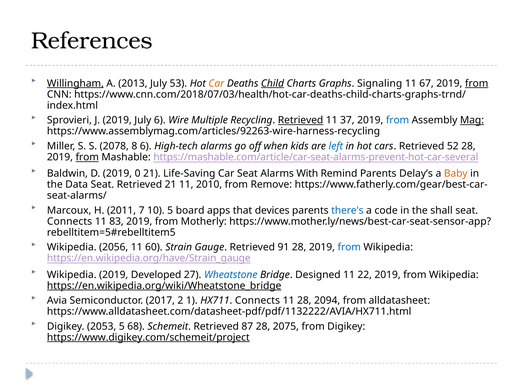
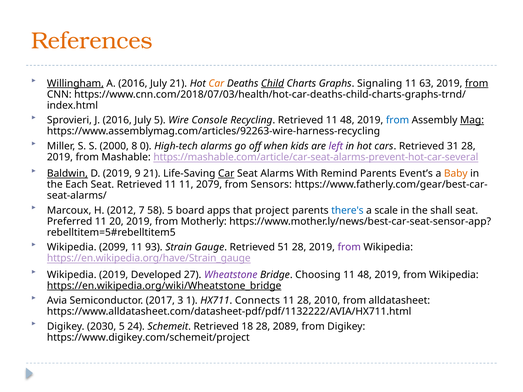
References colour: black -> orange
A 2013: 2013 -> 2016
July 53: 53 -> 21
67: 67 -> 63
J 2019: 2019 -> 2016
July 6: 6 -> 5
Multiple: Multiple -> Console
Retrieved at (301, 120) underline: present -> none
37 at (347, 120): 37 -> 48
2078: 2078 -> 2000
8 6: 6 -> 0
left colour: blue -> purple
52: 52 -> 31
from at (87, 157) underline: present -> none
Baldwin underline: none -> present
0: 0 -> 9
Car at (226, 174) underline: none -> present
Delay’s: Delay’s -> Event’s
Data: Data -> Each
Seat Retrieved 21: 21 -> 11
2010: 2010 -> 2079
Remove: Remove -> Sensors
2011: 2011 -> 2012
10: 10 -> 58
devices: devices -> project
code: code -> scale
Connects at (70, 222): Connects -> Preferred
83: 83 -> 20
2056: 2056 -> 2099
60: 60 -> 93
91: 91 -> 51
from at (349, 247) colour: blue -> purple
Wheatstone colour: blue -> purple
Designed: Designed -> Choosing
22 at (365, 275): 22 -> 48
2: 2 -> 3
2094: 2094 -> 2010
2053: 2053 -> 2030
68: 68 -> 24
87: 87 -> 18
2075: 2075 -> 2089
https://www.digikey.com/schemeit/project underline: present -> none
